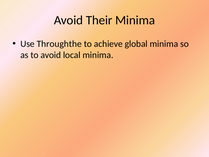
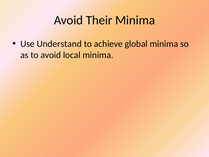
Throughthe: Throughthe -> Understand
